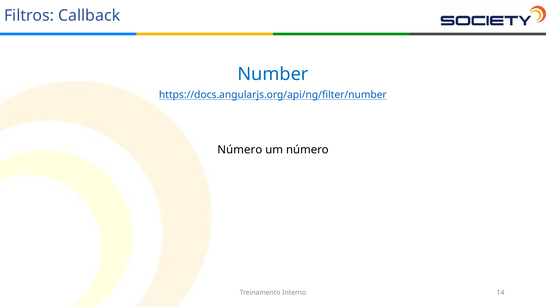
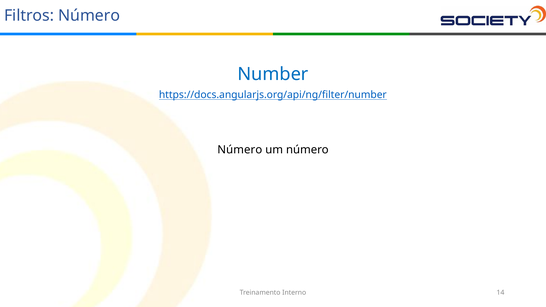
Filtros Callback: Callback -> Número
